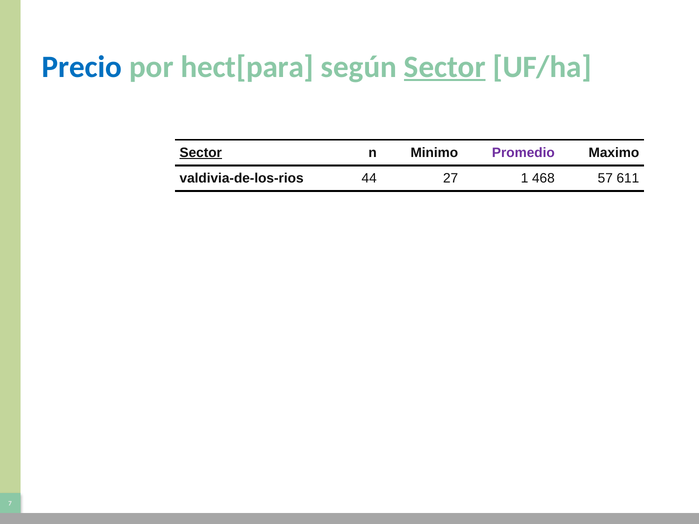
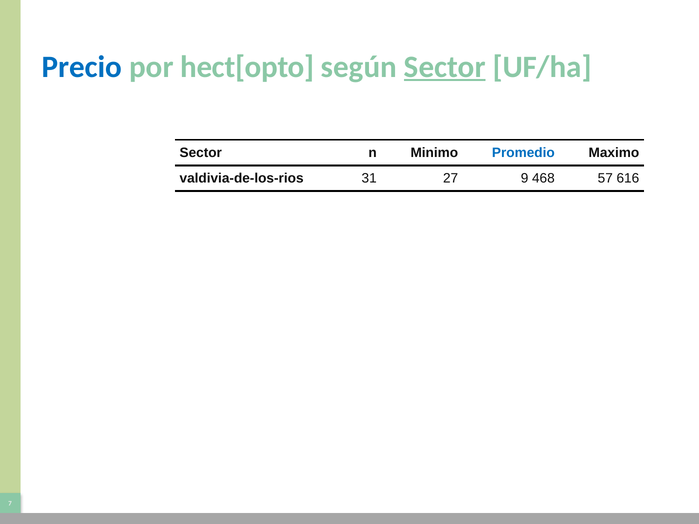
hect[para: hect[para -> hect[opto
Sector at (201, 153) underline: present -> none
Promedio colour: purple -> blue
44: 44 -> 31
1: 1 -> 9
611: 611 -> 616
